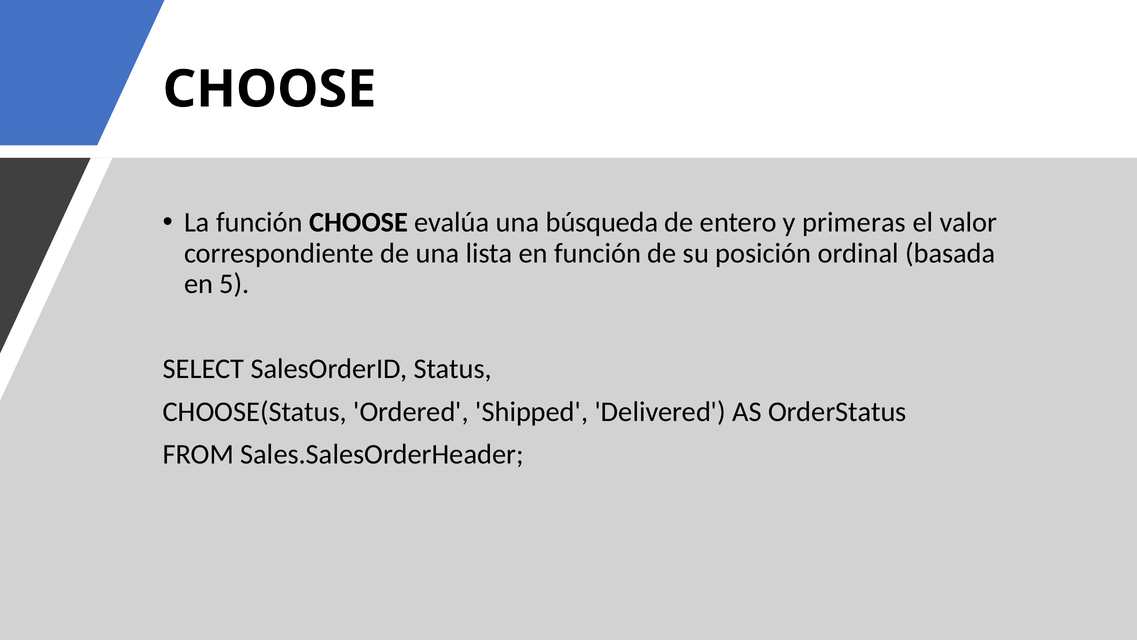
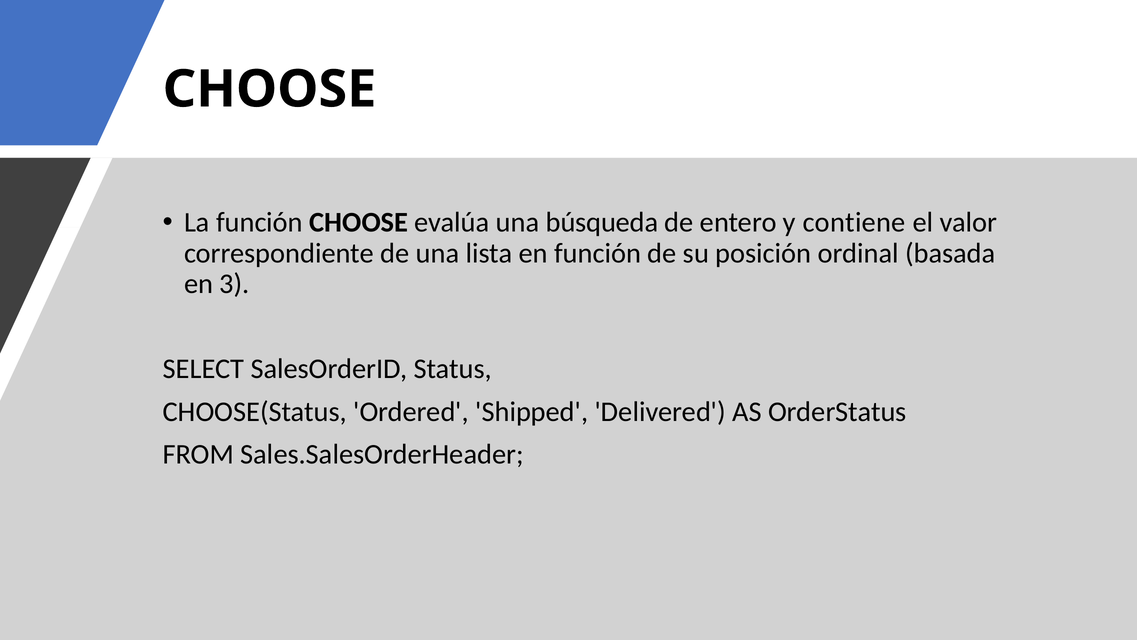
primeras: primeras -> contiene
5: 5 -> 3
